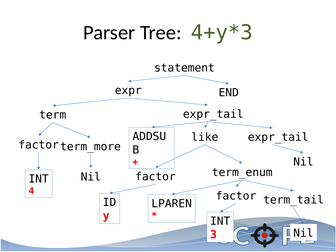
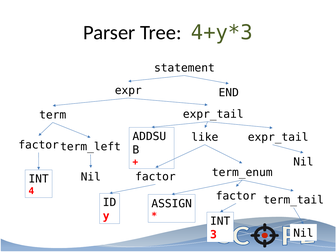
term_more: term_more -> term_left
LPAREN: LPAREN -> ASSIGN
